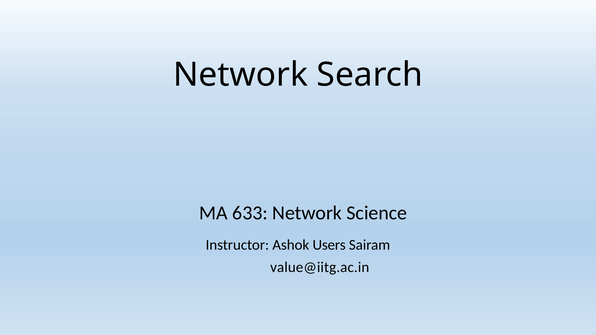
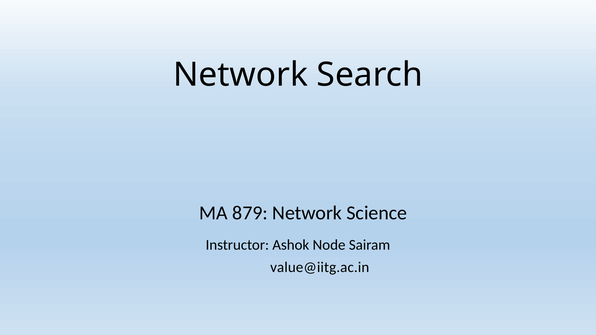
633: 633 -> 879
Users: Users -> Node
